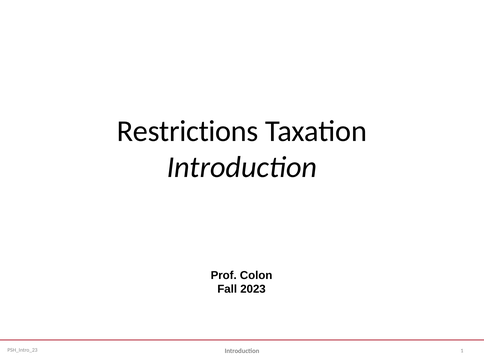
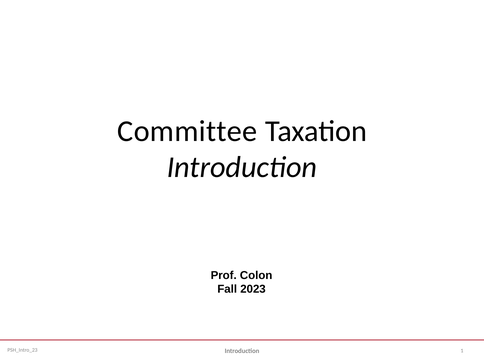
Restrictions: Restrictions -> Committee
